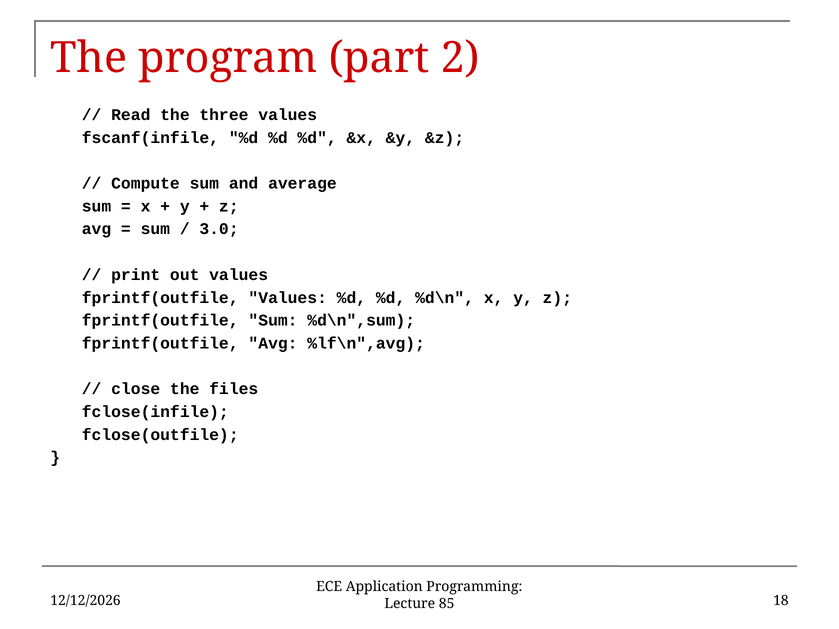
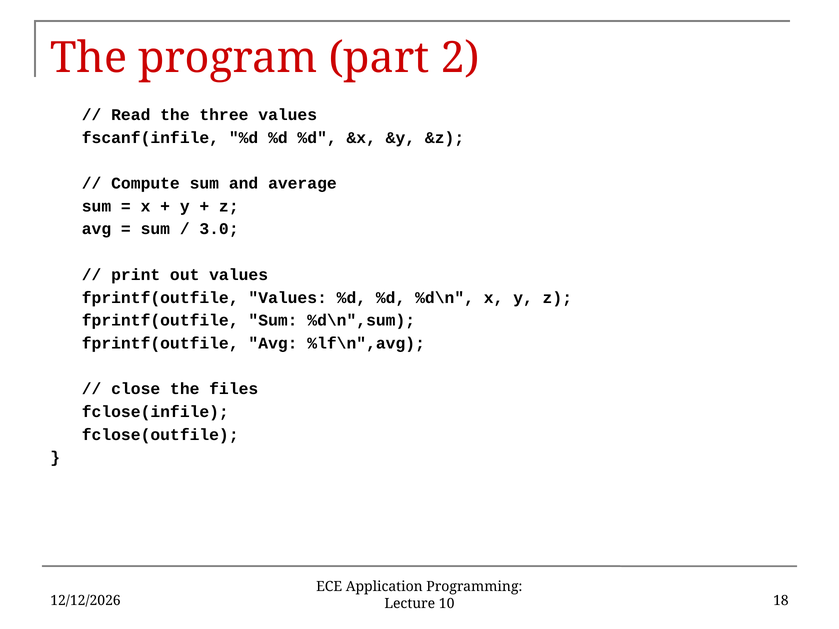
85: 85 -> 10
